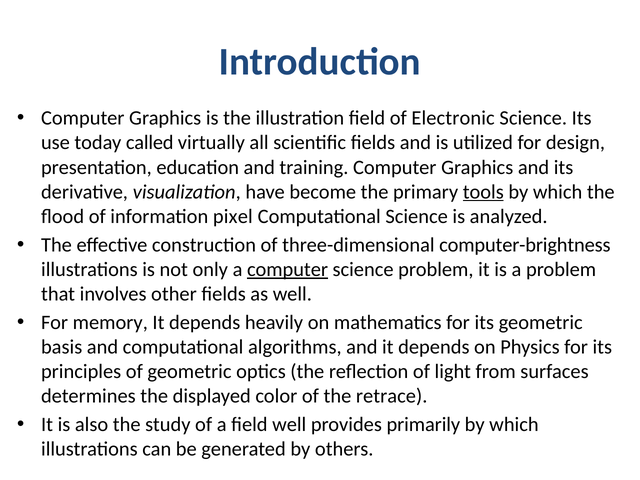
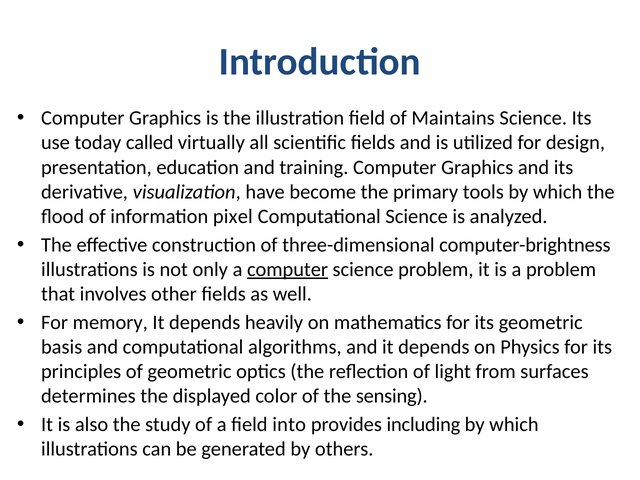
Electronic: Electronic -> Maintains
tools underline: present -> none
retrace: retrace -> sensing
field well: well -> into
primarily: primarily -> including
